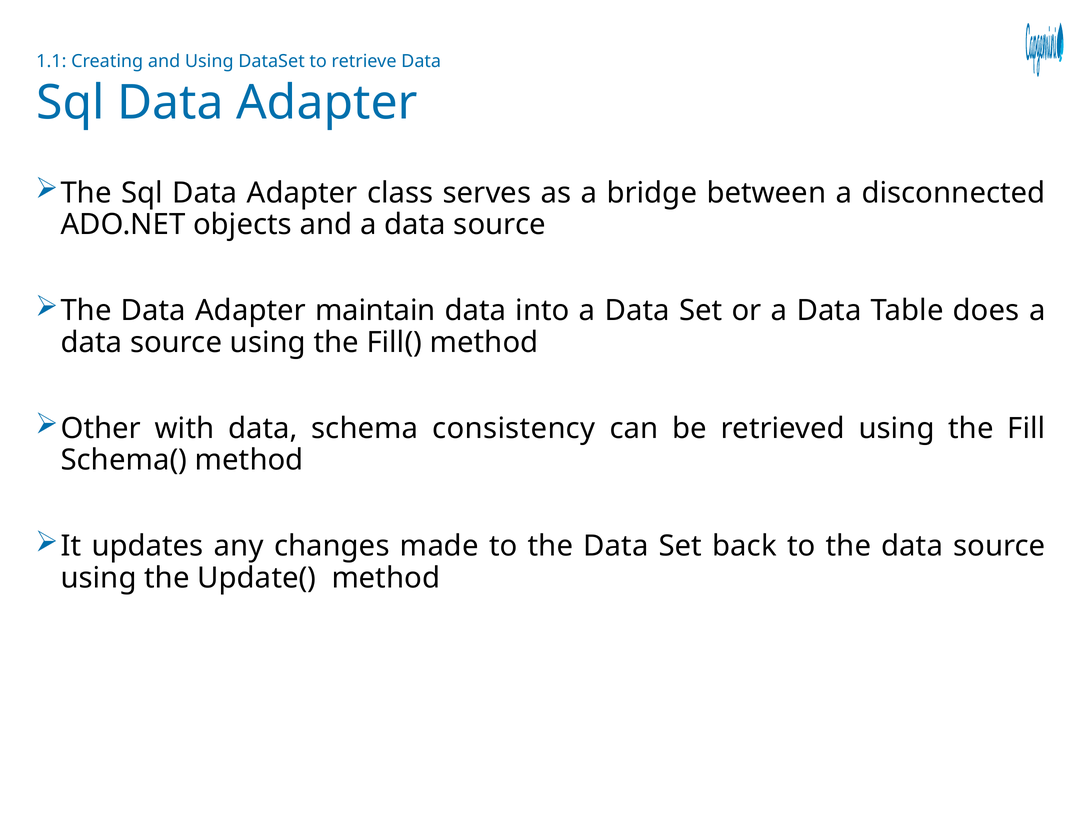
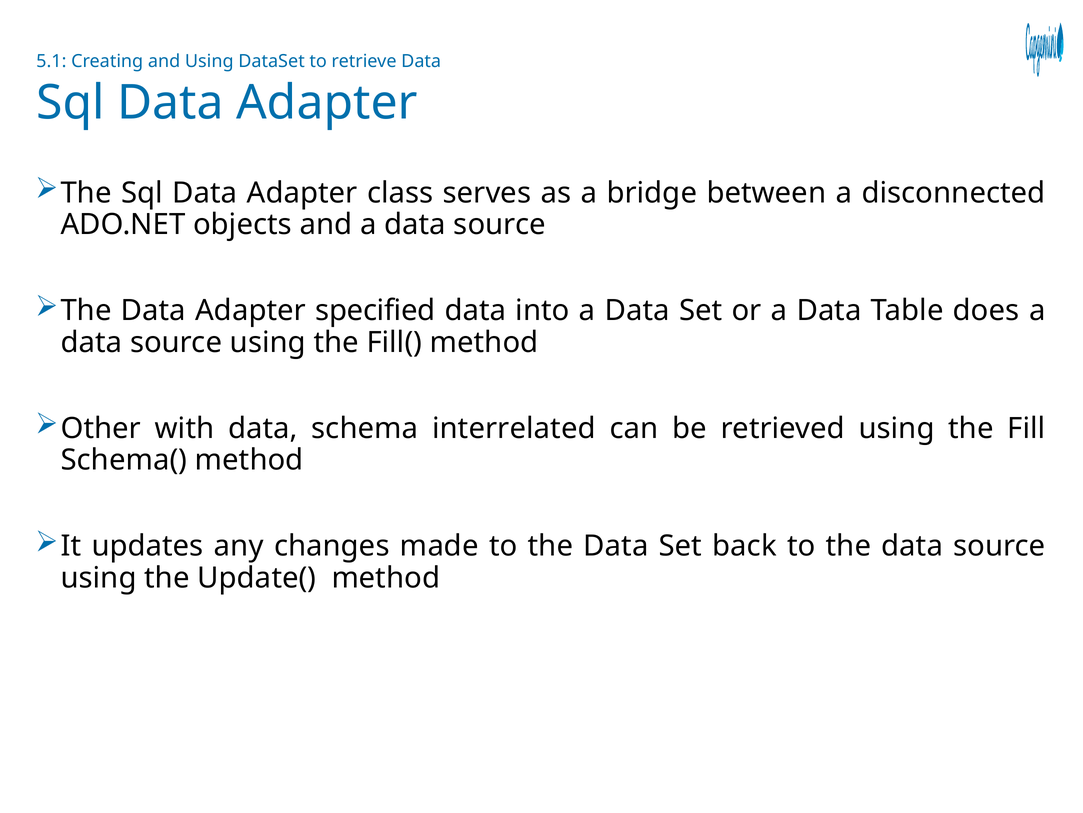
1.1: 1.1 -> 5.1
maintain: maintain -> specified
consistency: consistency -> interrelated
